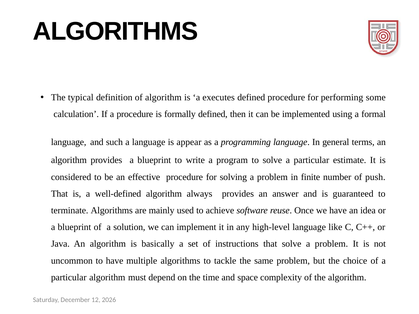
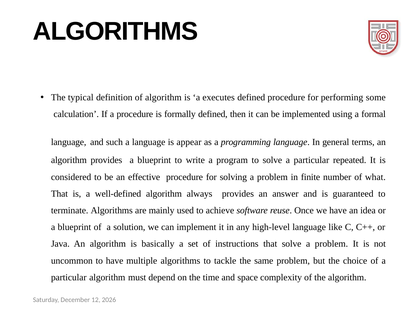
estimate: estimate -> repeated
push: push -> what
